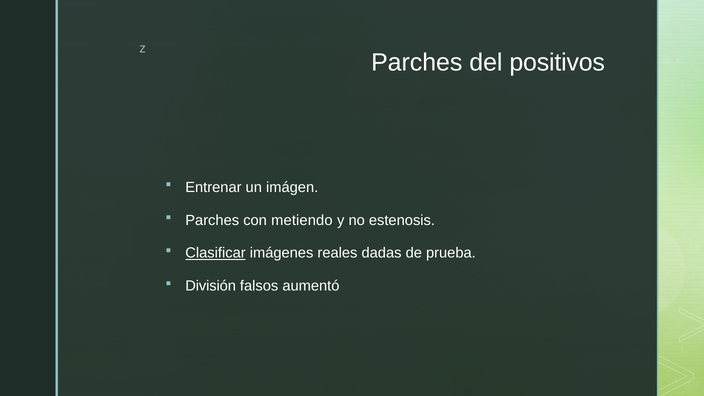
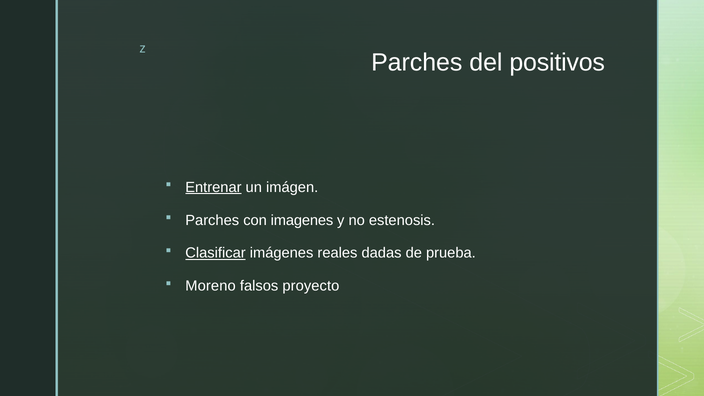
Entrenar underline: none -> present
metiendo: metiendo -> imagenes
División: División -> Moreno
aumentó: aumentó -> proyecto
